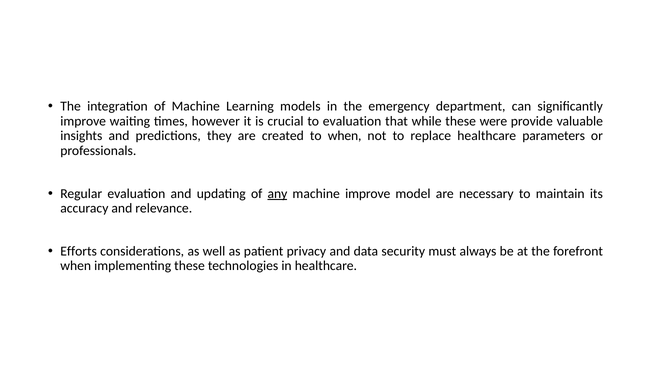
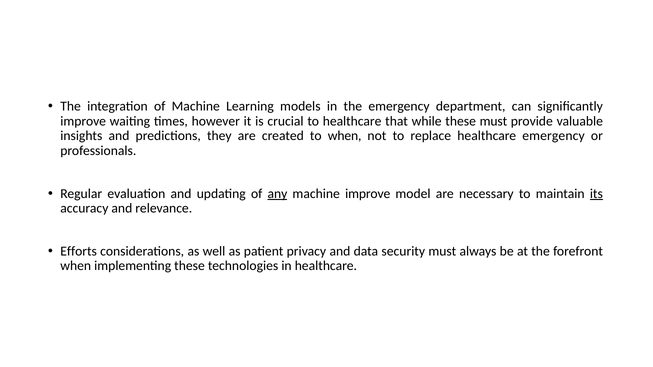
to evaluation: evaluation -> healthcare
these were: were -> must
healthcare parameters: parameters -> emergency
its underline: none -> present
